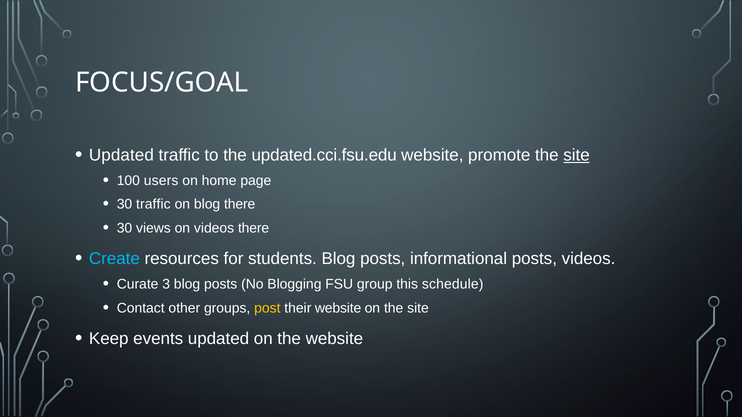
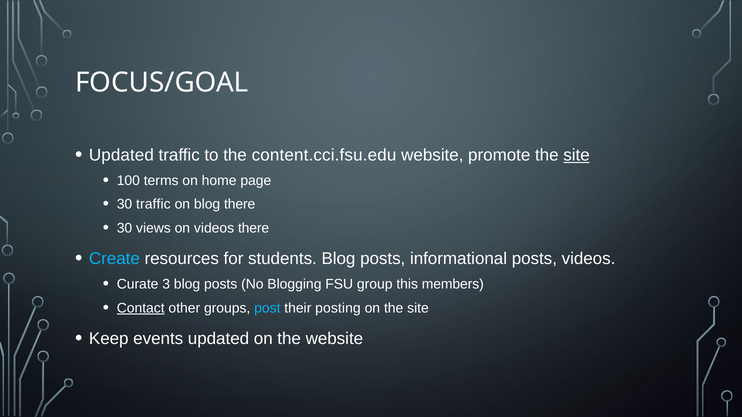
updated.cci.fsu.edu: updated.cci.fsu.edu -> content.cci.fsu.edu
users: users -> terms
schedule: schedule -> members
Contact underline: none -> present
post colour: yellow -> light blue
their website: website -> posting
